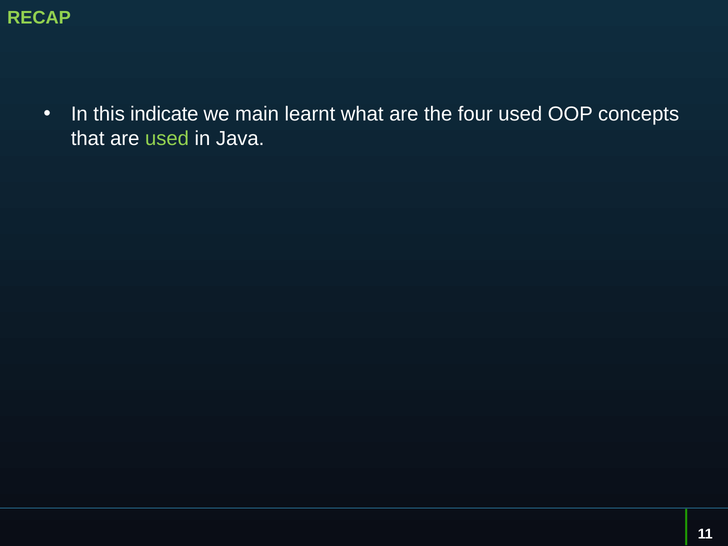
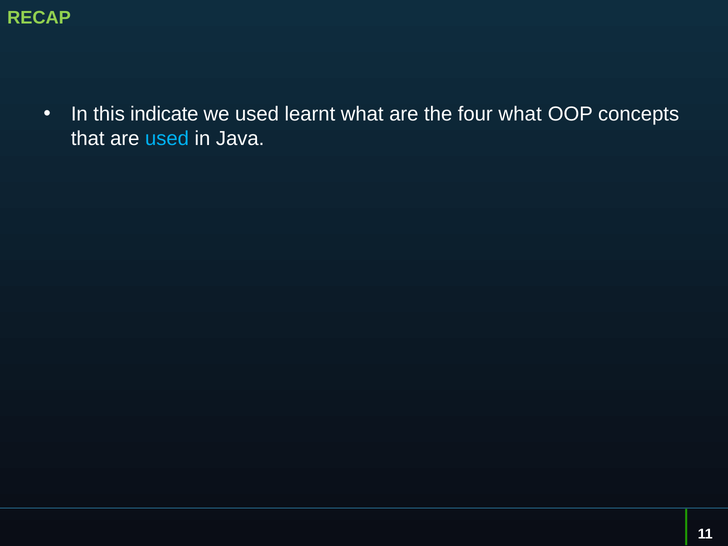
we main: main -> used
four used: used -> what
used at (167, 139) colour: light green -> light blue
